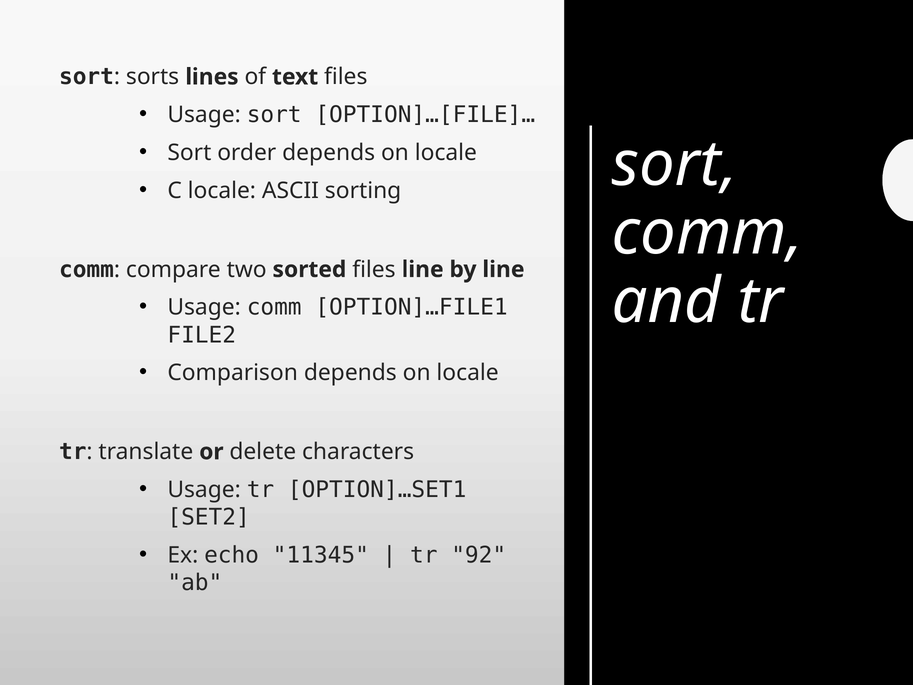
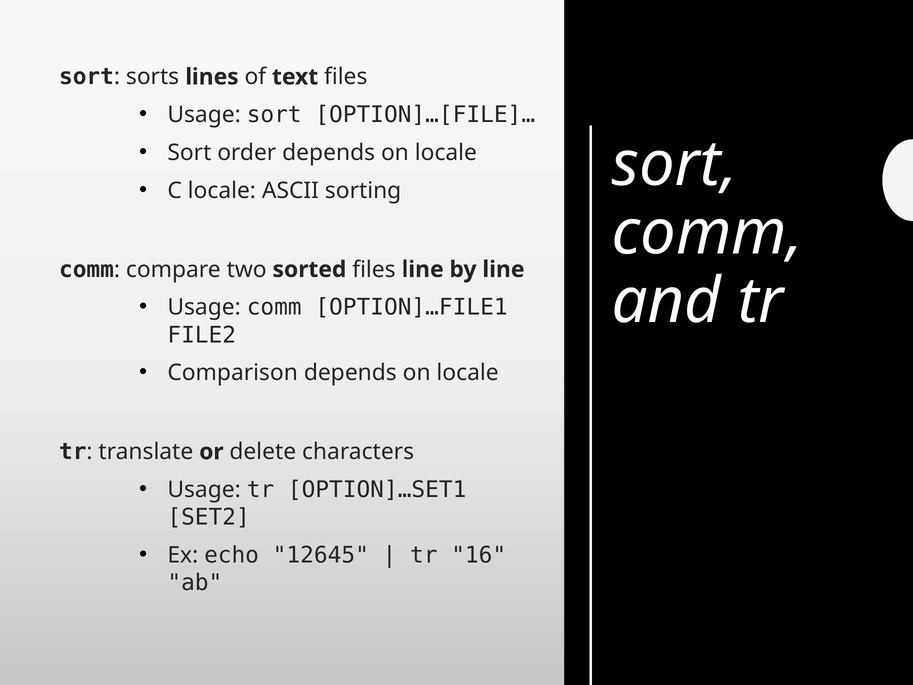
11345: 11345 -> 12645
92: 92 -> 16
